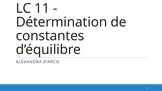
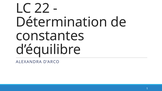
11: 11 -> 22
